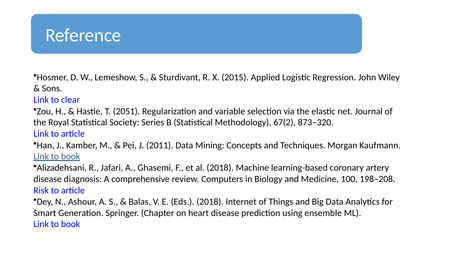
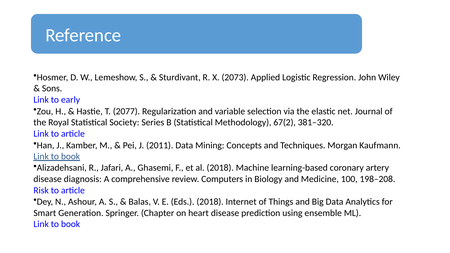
2015: 2015 -> 2073
clear: clear -> early
2051: 2051 -> 2077
873–320: 873–320 -> 381–320
